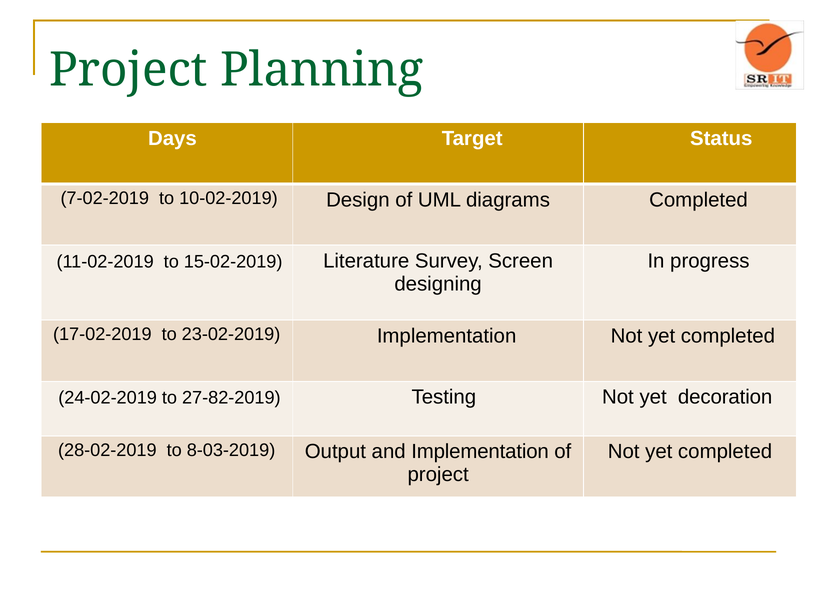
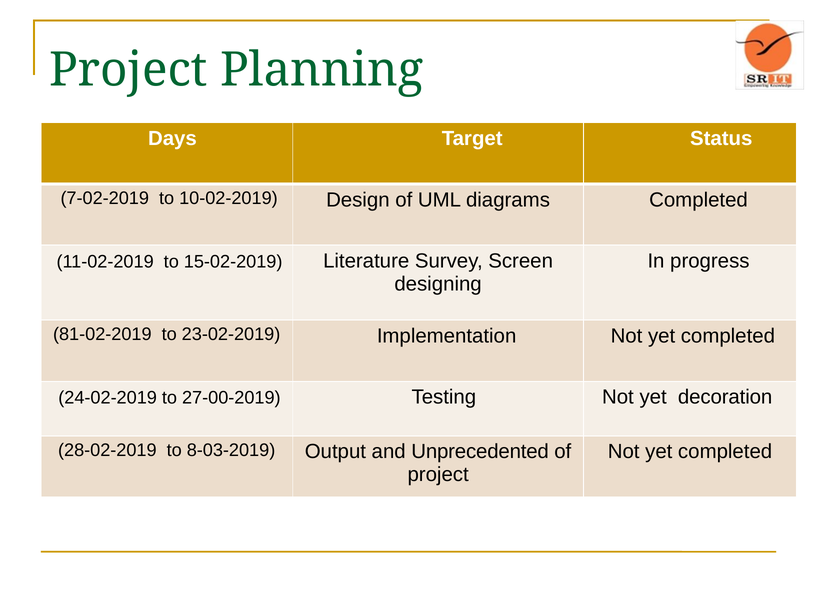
17-02-2019: 17-02-2019 -> 81-02-2019
27-82-2019: 27-82-2019 -> 27-00-2019
and Implementation: Implementation -> Unprecedented
